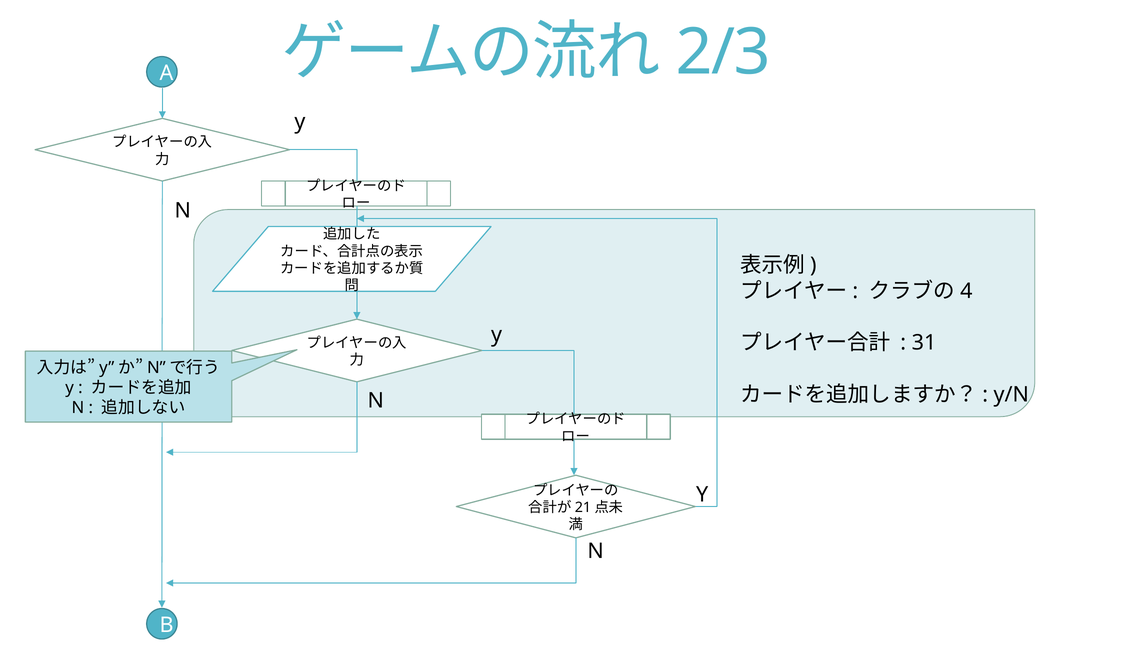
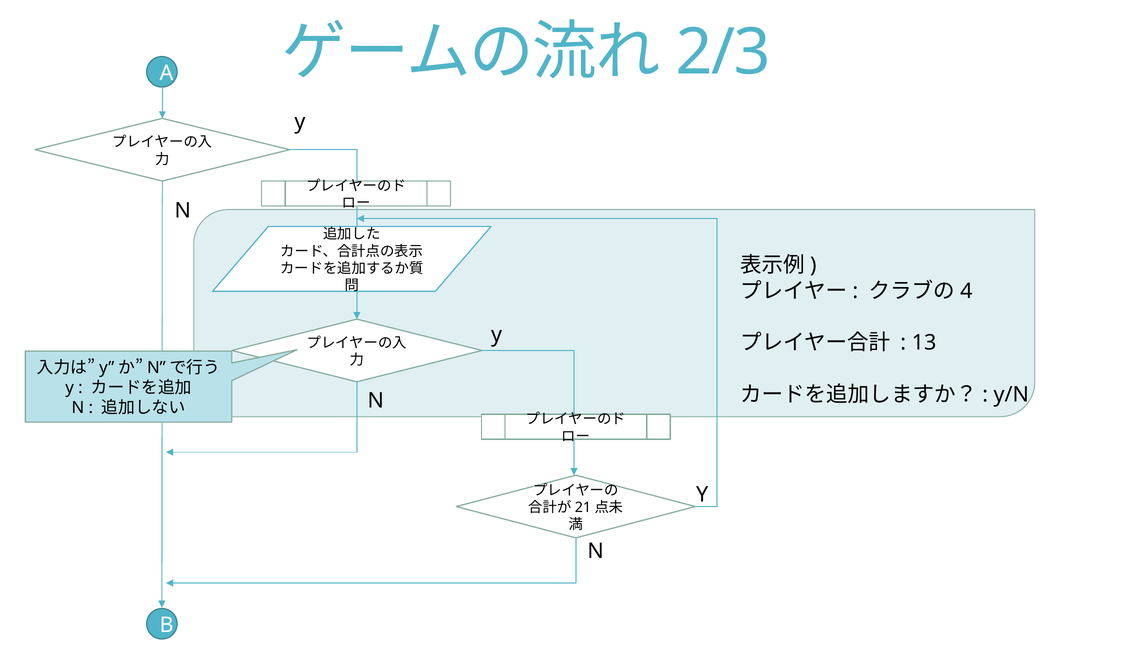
31: 31 -> 13
